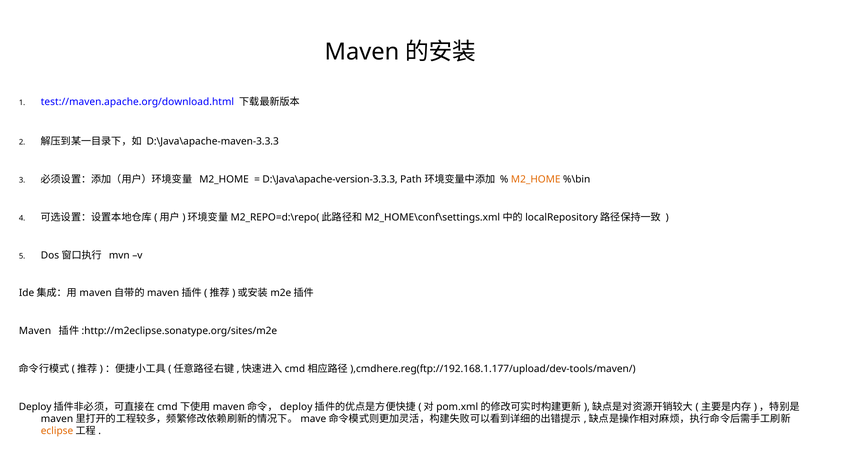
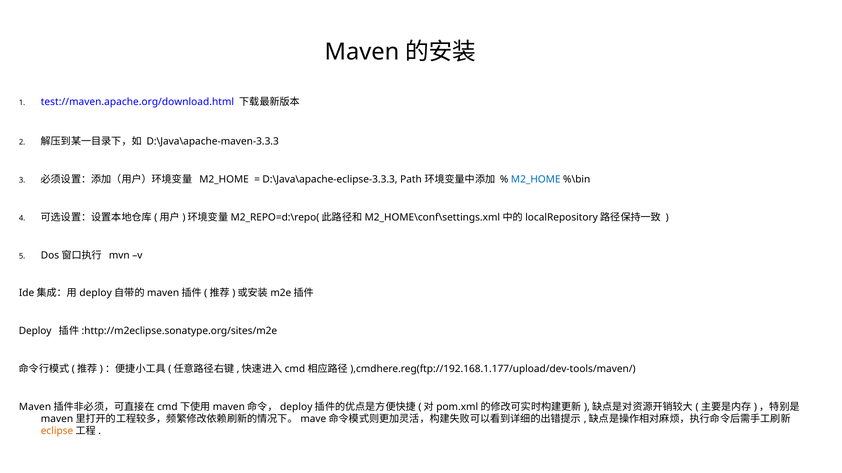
D:\Java\apache-version-3.3.3: D:\Java\apache-version-3.3.3 -> D:\Java\apache-eclipse-3.3.3
M2_HOME at (536, 180) colour: orange -> blue
maven at (96, 294): maven -> deploy
Maven at (35, 331): Maven -> Deploy
Deploy at (35, 407): Deploy -> Maven
